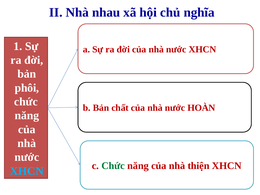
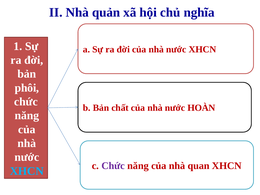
nhau: nhau -> quản
Chức at (113, 166) colour: green -> purple
thiện: thiện -> quan
